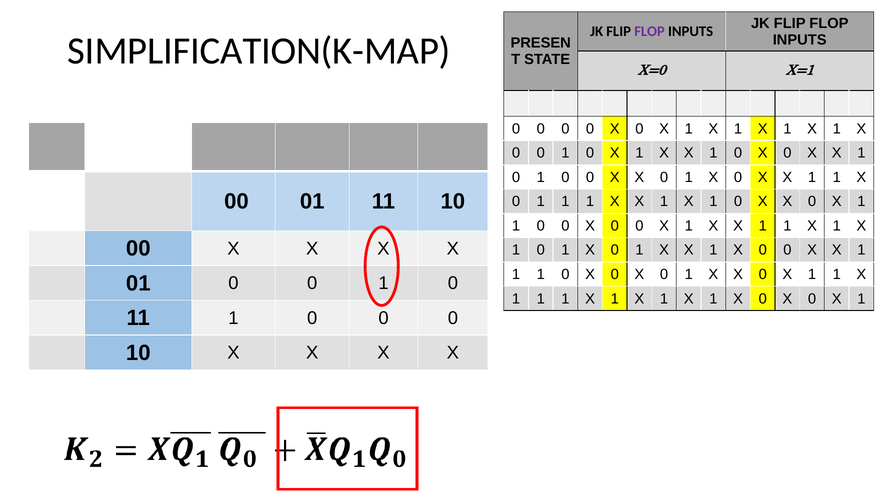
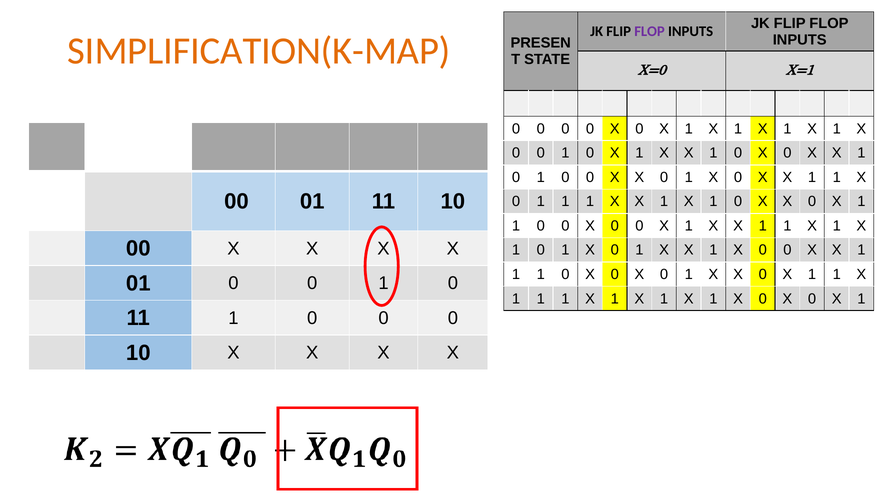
SIMPLIFICATION(K-MAP colour: black -> orange
